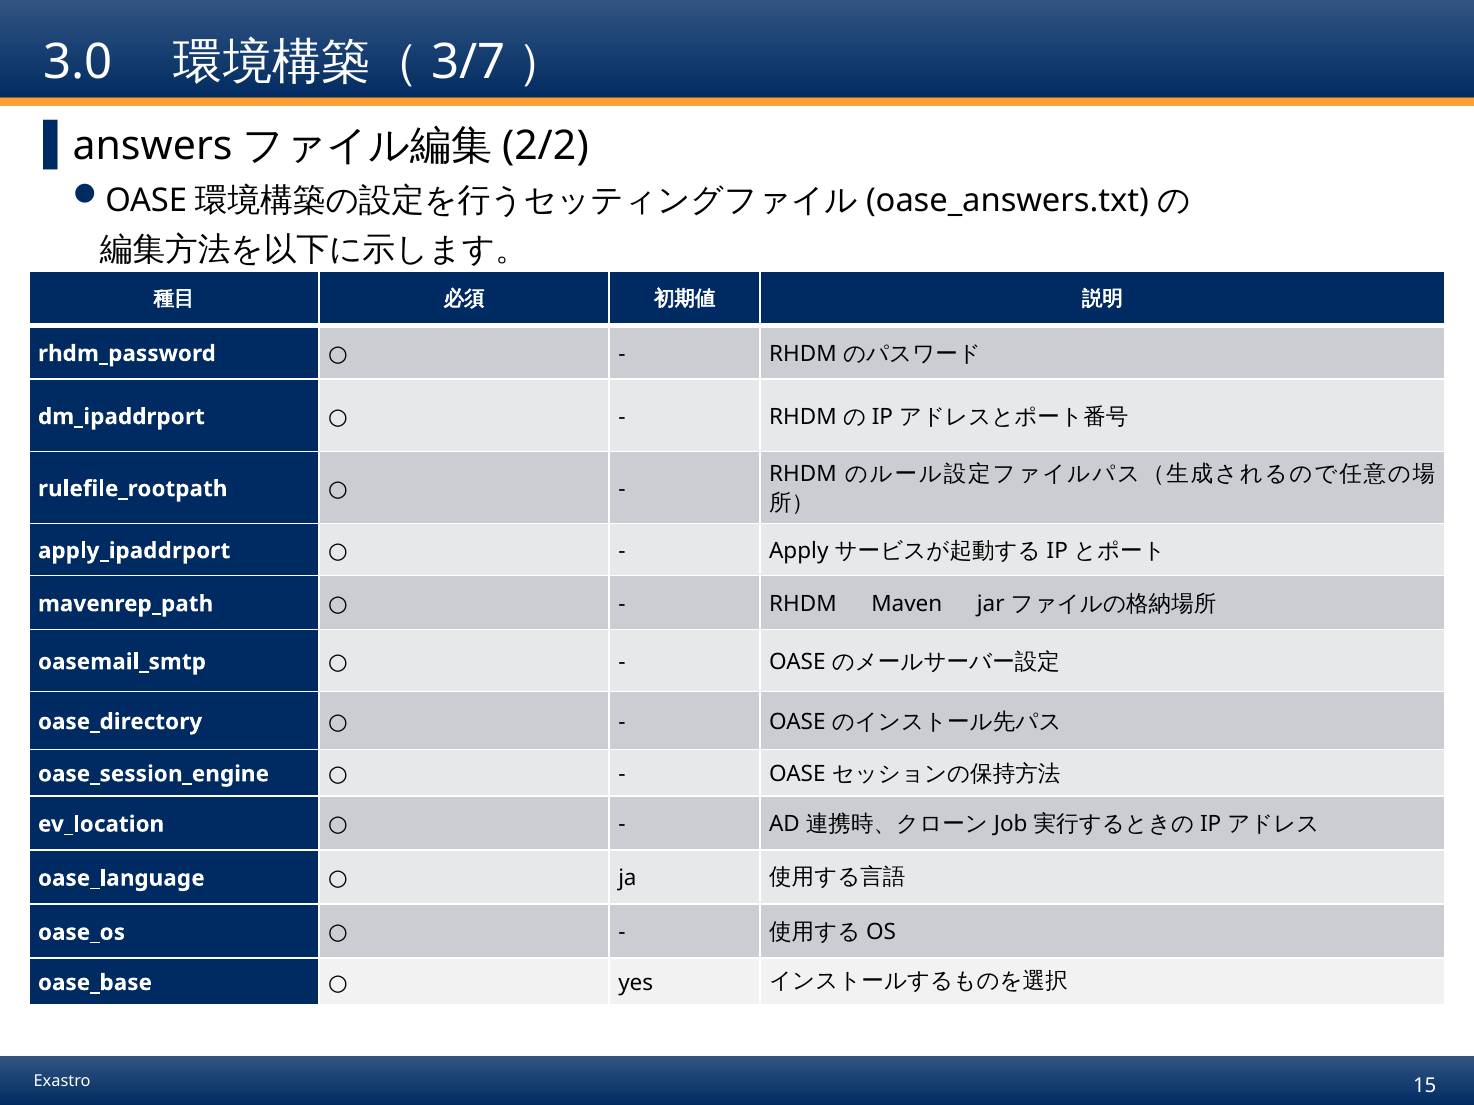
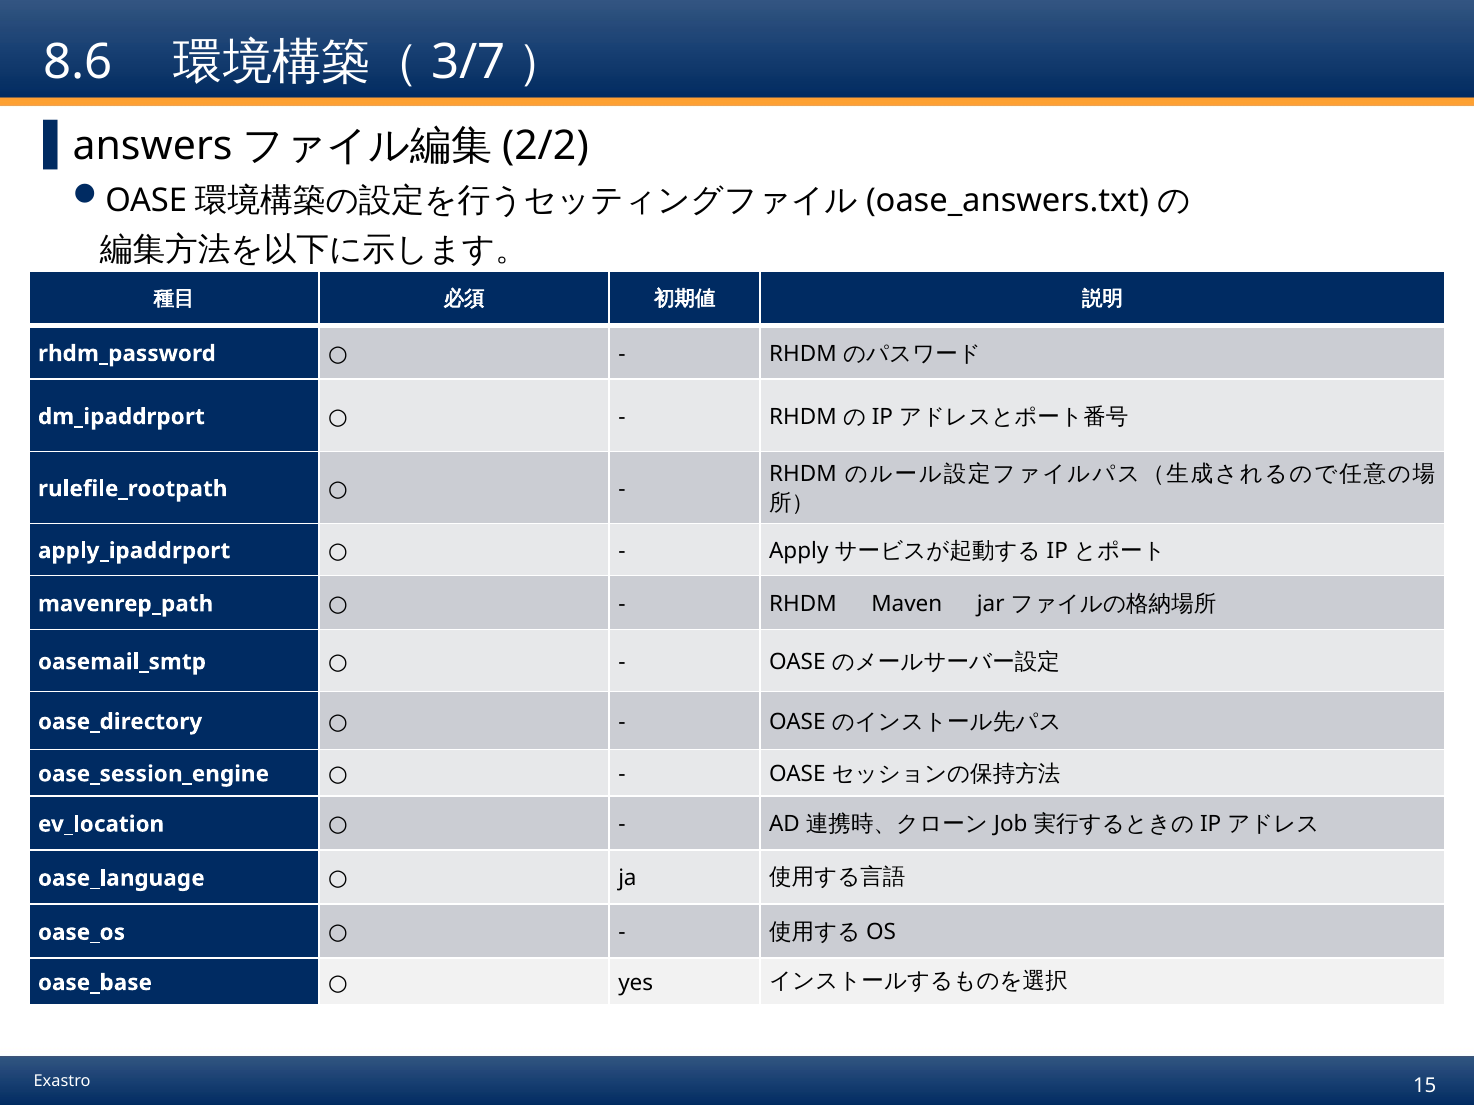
3.0: 3.0 -> 8.6
